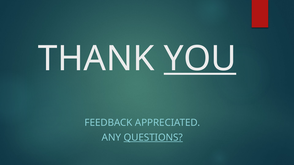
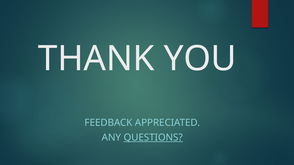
YOU underline: present -> none
